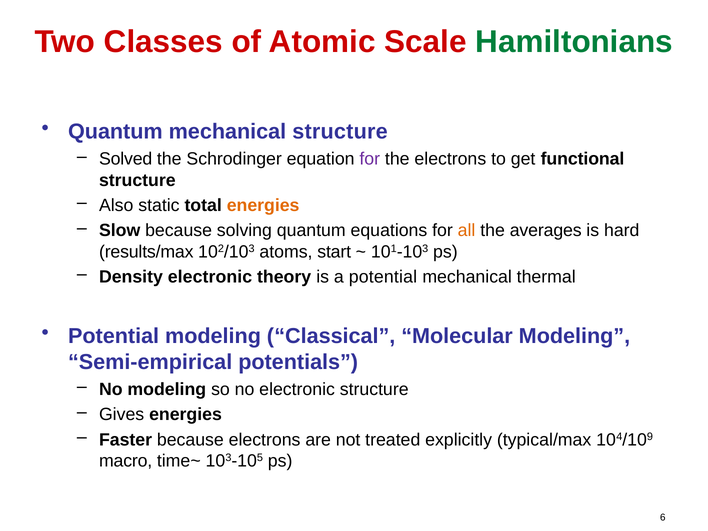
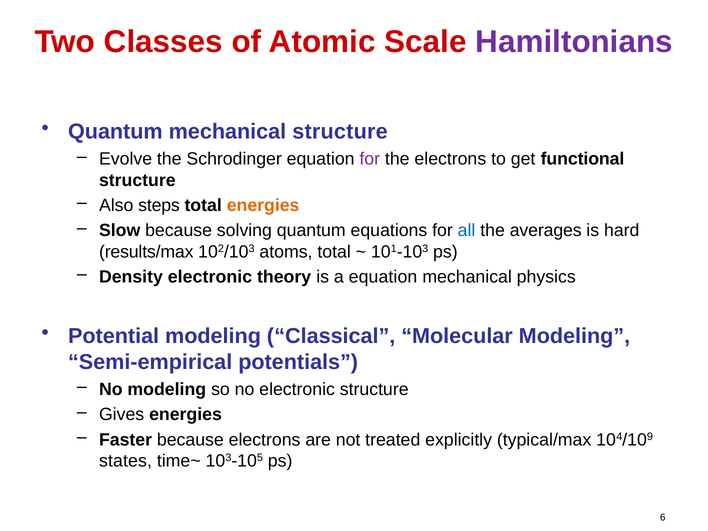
Hamiltonians colour: green -> purple
Solved: Solved -> Evolve
static: static -> steps
all colour: orange -> blue
atoms start: start -> total
a potential: potential -> equation
thermal: thermal -> physics
macro: macro -> states
